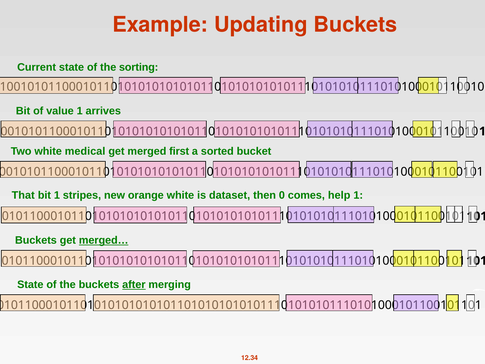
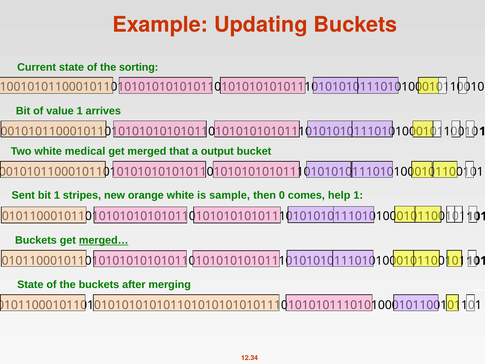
first: first -> that
sorted: sorted -> output
That: That -> Sent
dataset: dataset -> sample
after underline: present -> none
